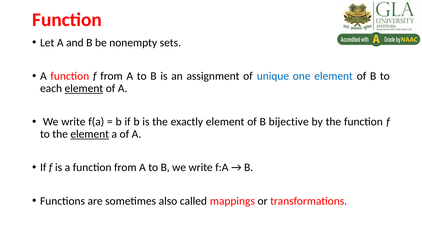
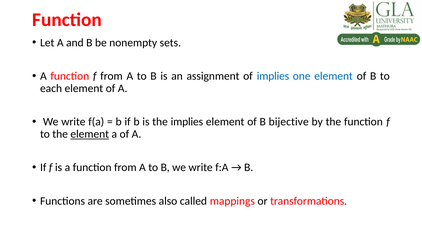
of unique: unique -> implies
element at (84, 89) underline: present -> none
the exactly: exactly -> implies
